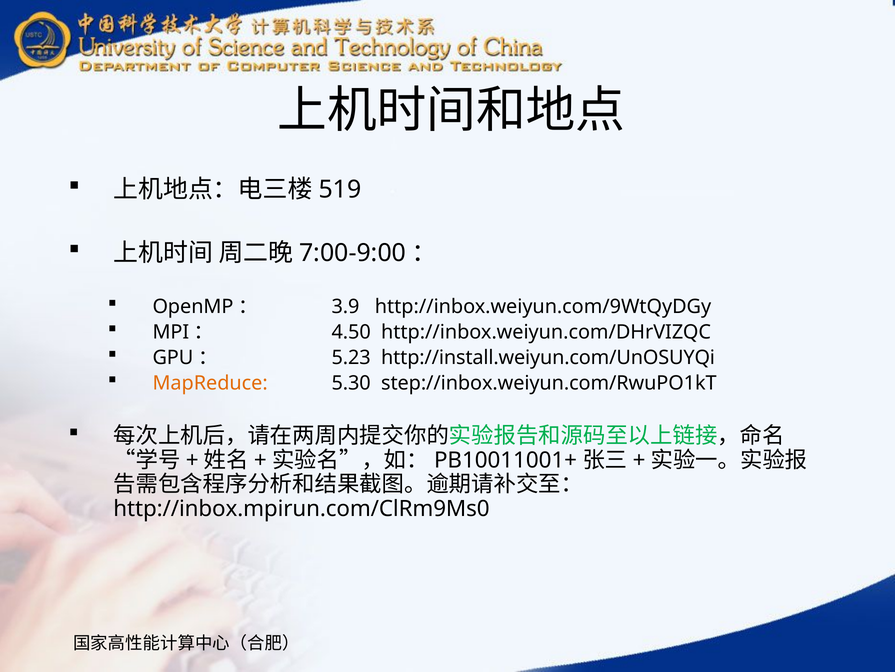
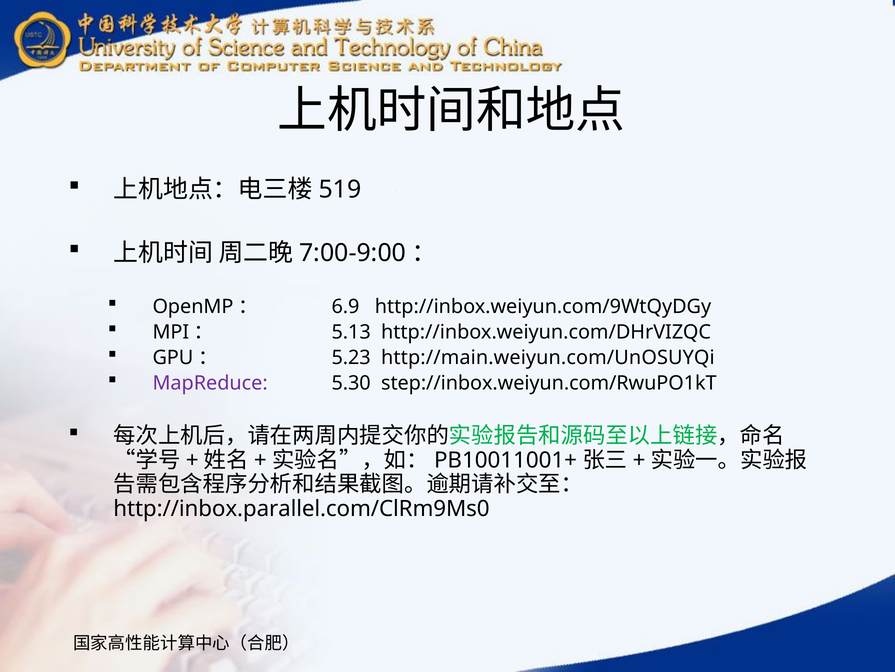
3.9: 3.9 -> 6.9
4.50: 4.50 -> 5.13
http://install.weiyun.com/UnOSUYQi: http://install.weiyun.com/UnOSUYQi -> http://main.weiyun.com/UnOSUYQi
MapReduce colour: orange -> purple
http://inbox.mpirun.com/ClRm9Ms0: http://inbox.mpirun.com/ClRm9Ms0 -> http://inbox.parallel.com/ClRm9Ms0
